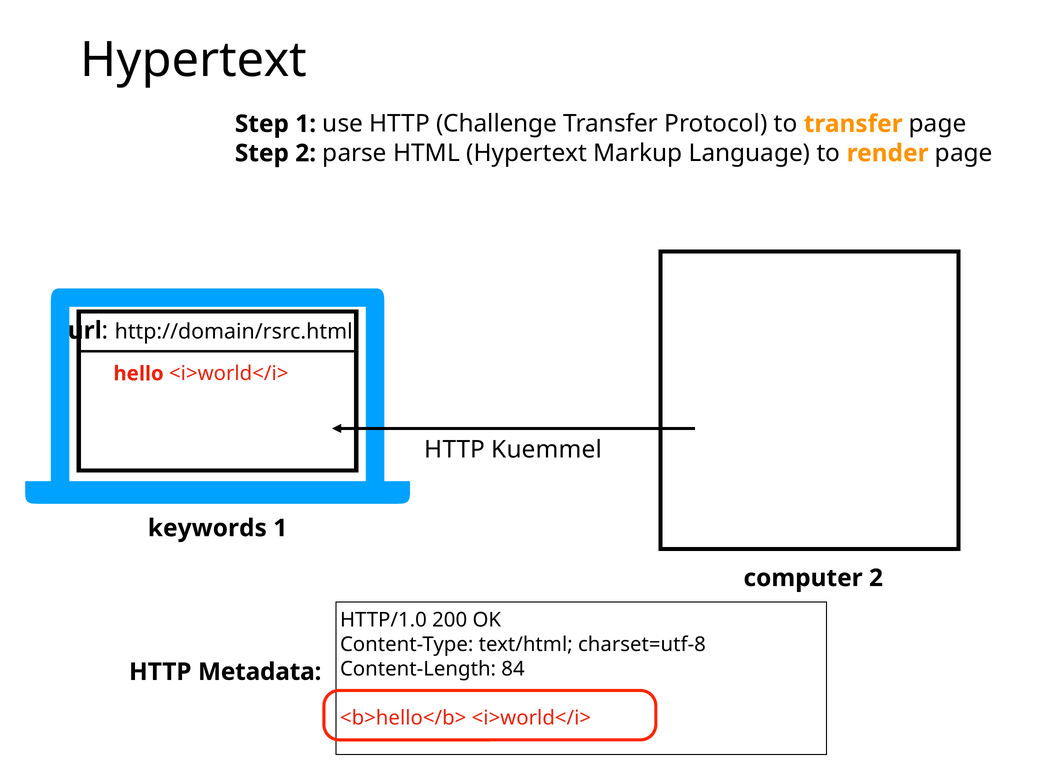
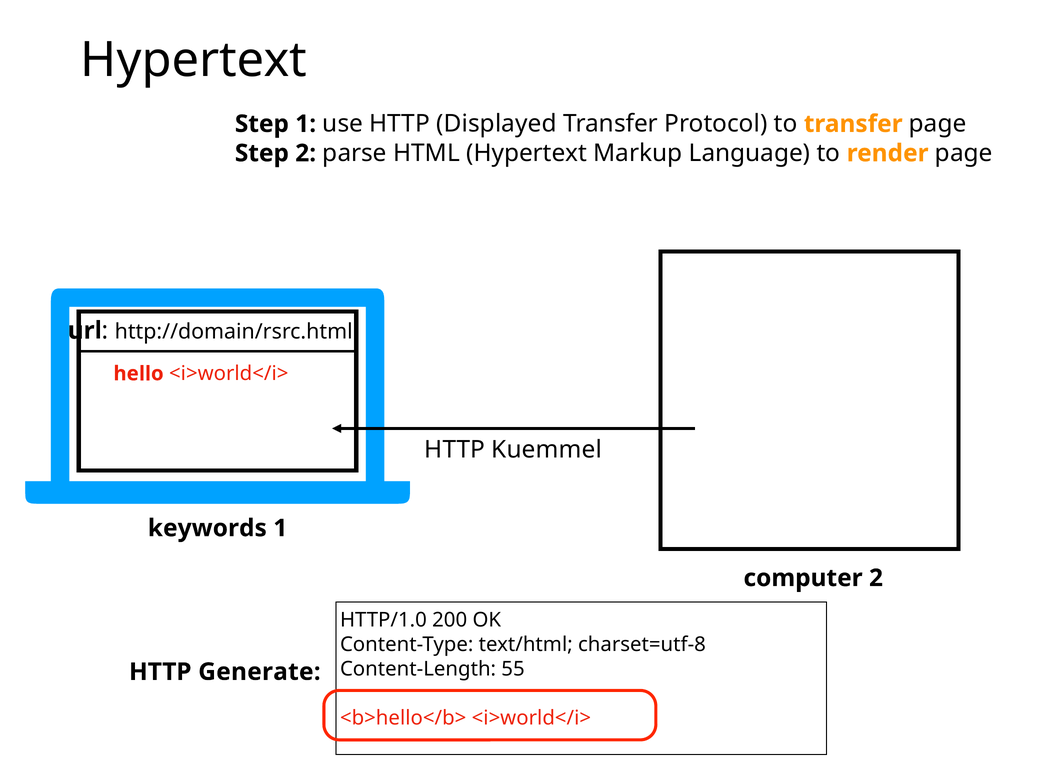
Challenge: Challenge -> Displayed
84: 84 -> 55
Metadata: Metadata -> Generate
